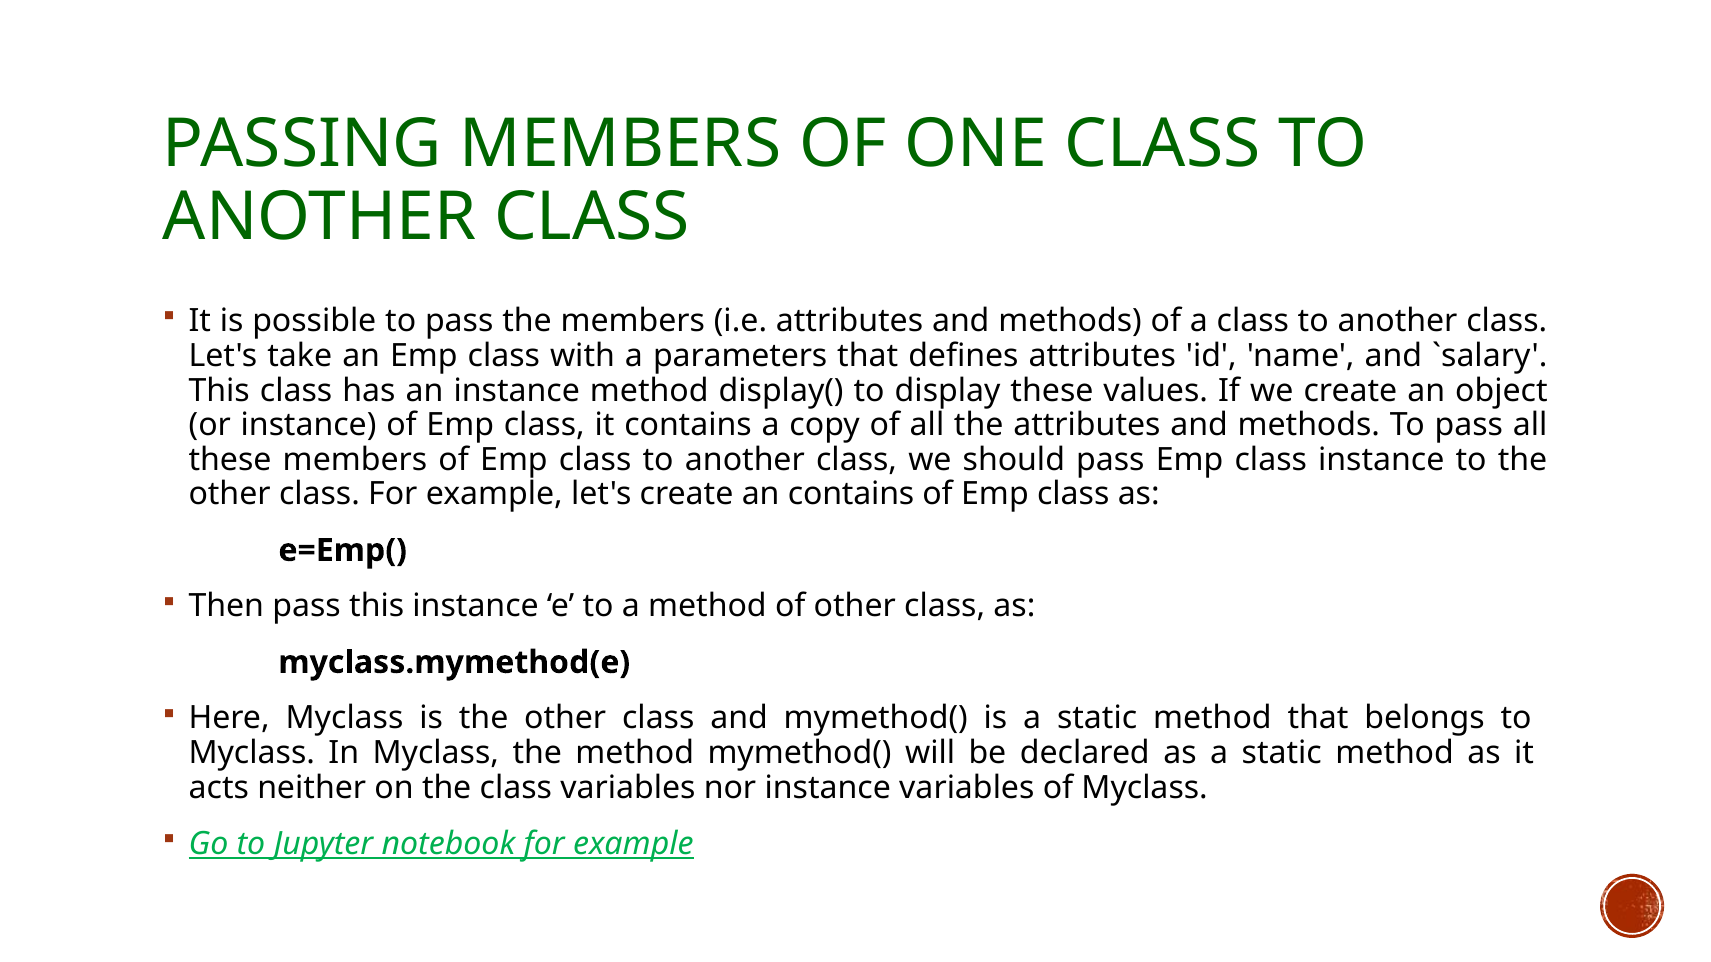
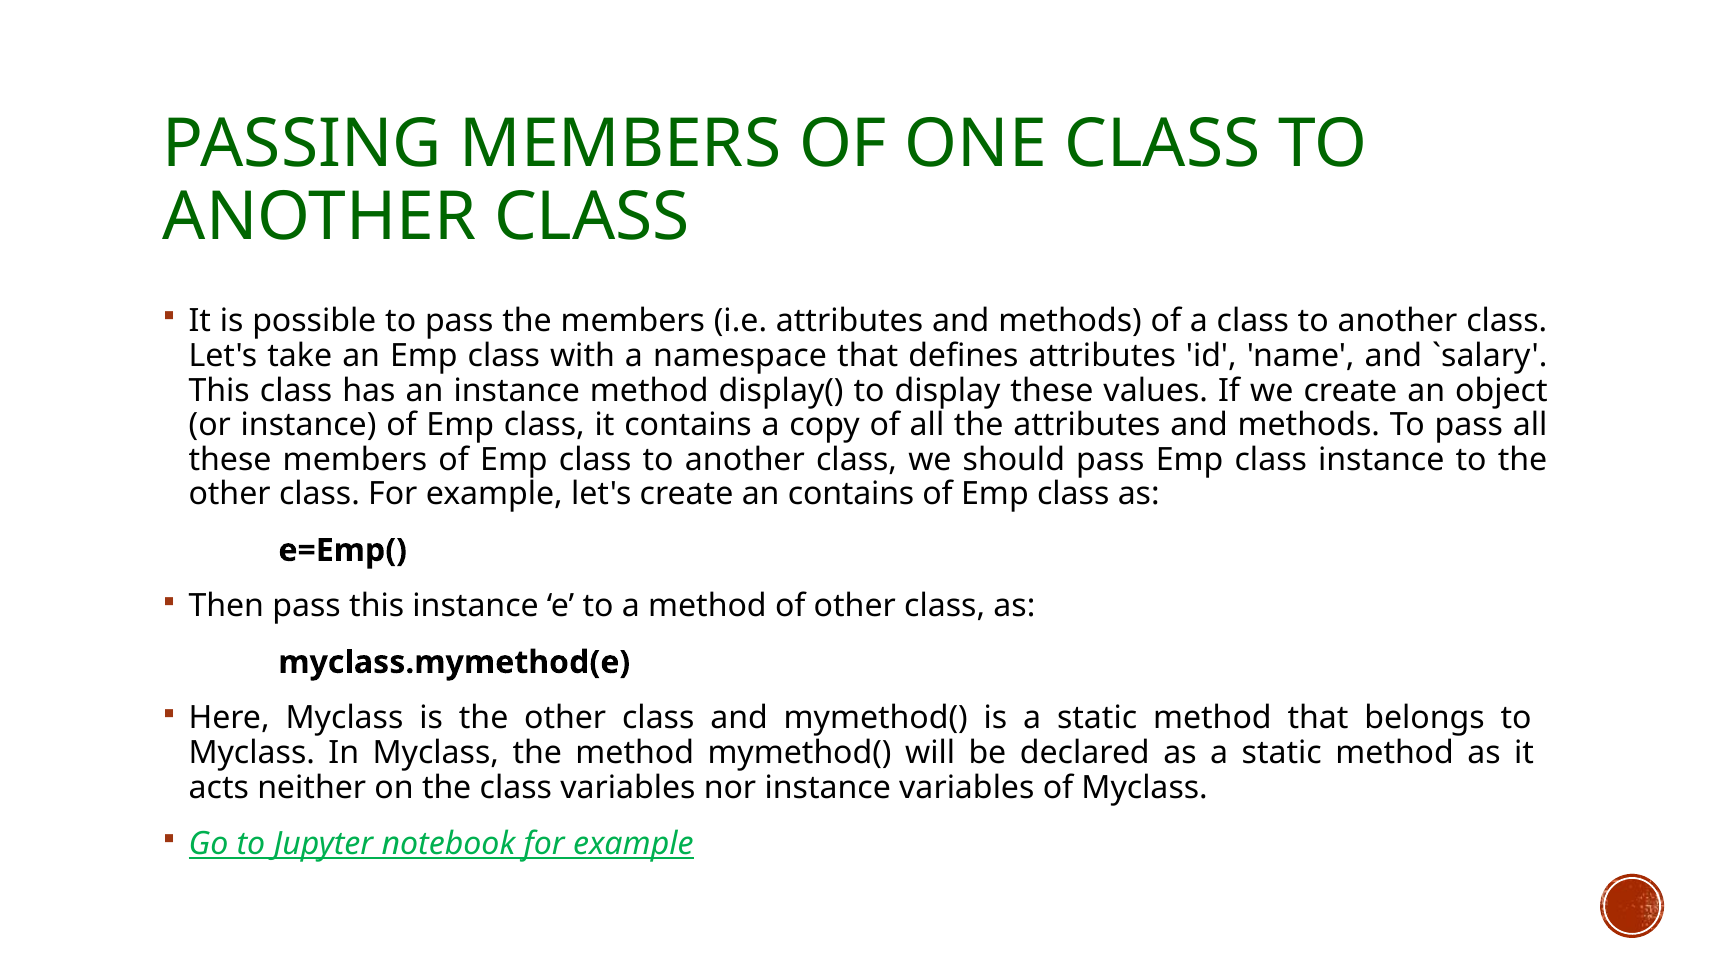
parameters: parameters -> namespace
